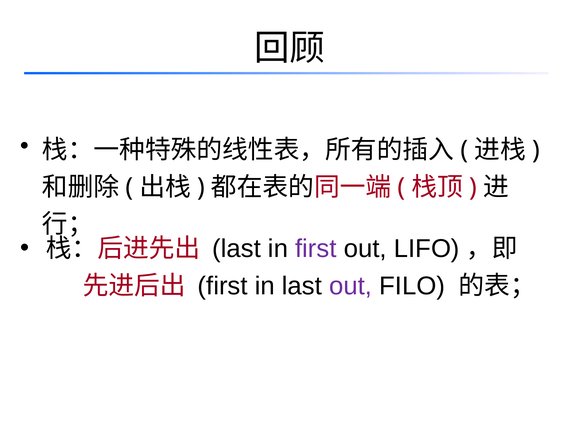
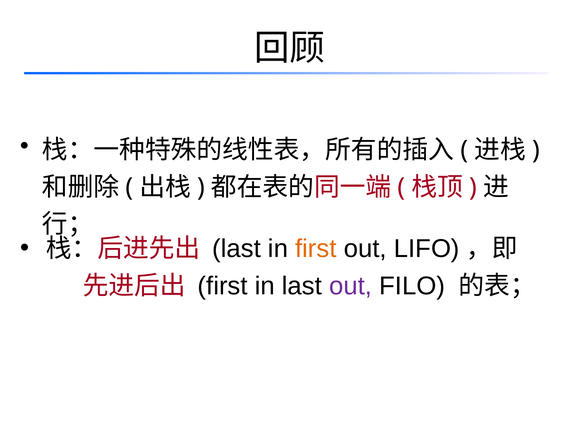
first at (316, 248) colour: purple -> orange
